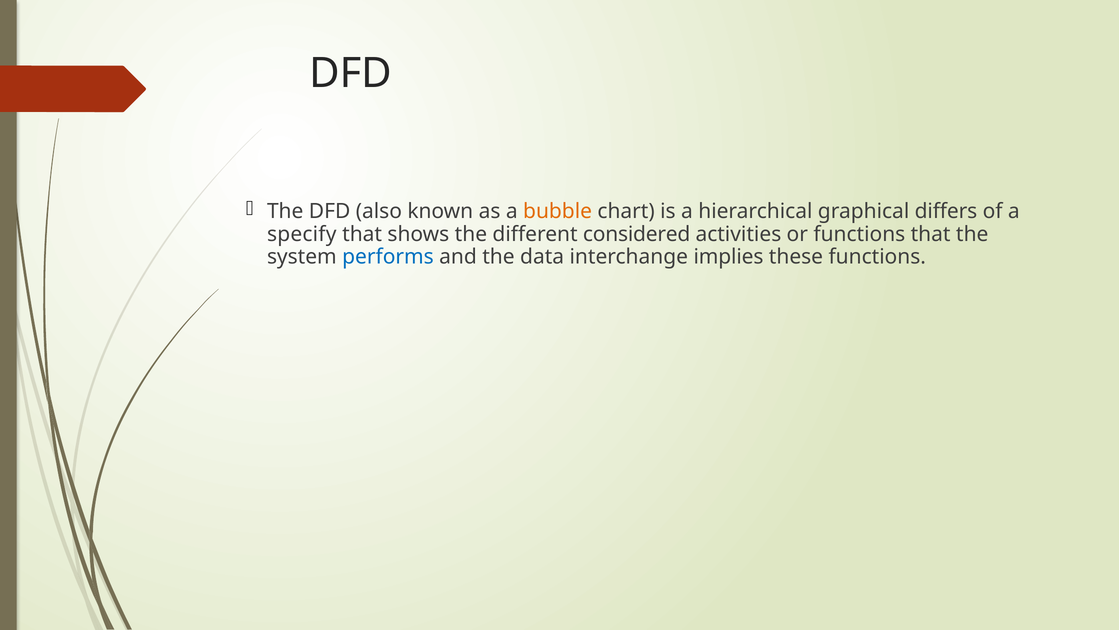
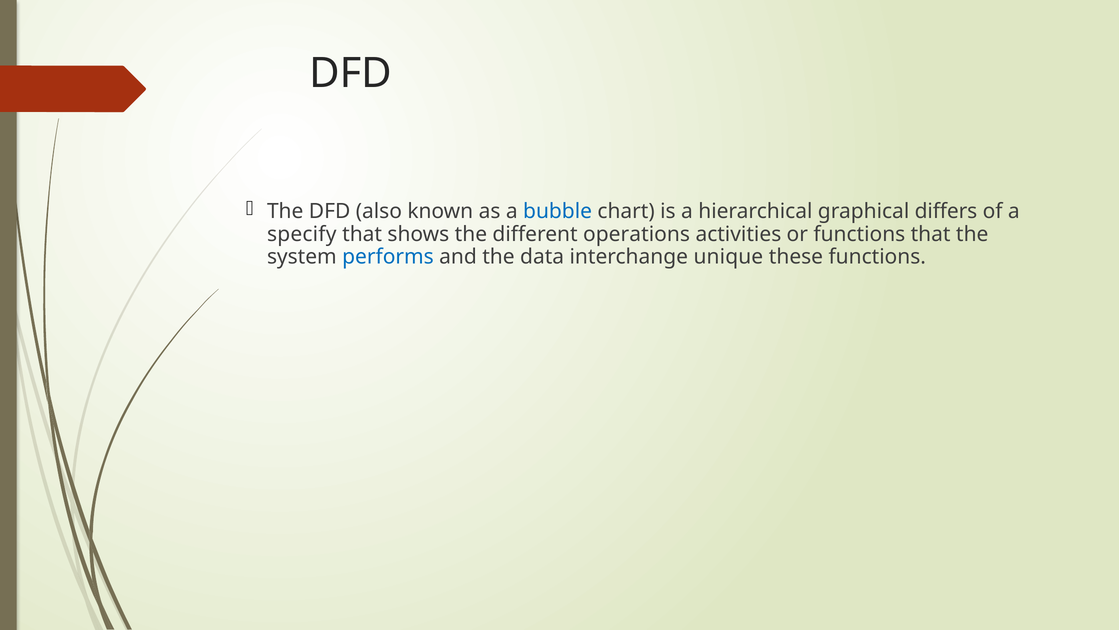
bubble colour: orange -> blue
considered: considered -> operations
implies: implies -> unique
